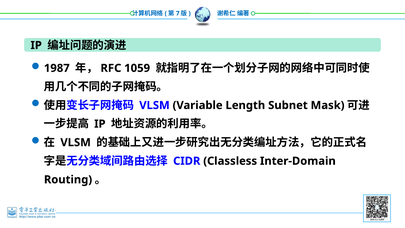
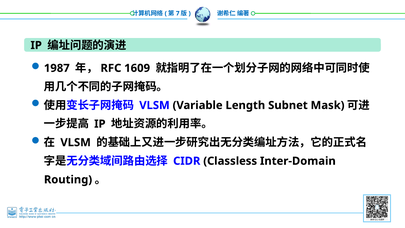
1059: 1059 -> 1609
